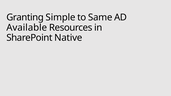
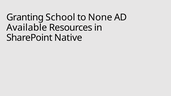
Simple: Simple -> School
Same: Same -> None
